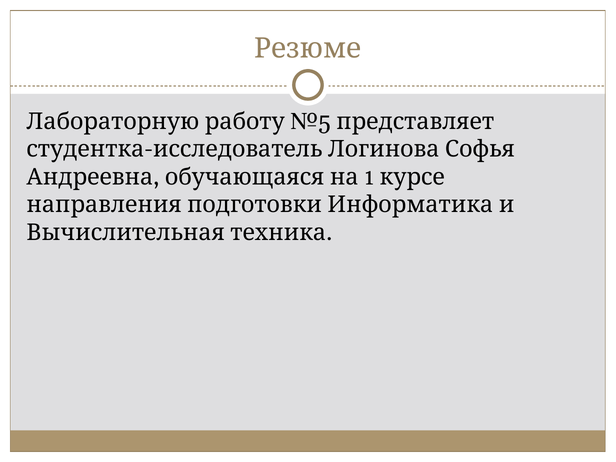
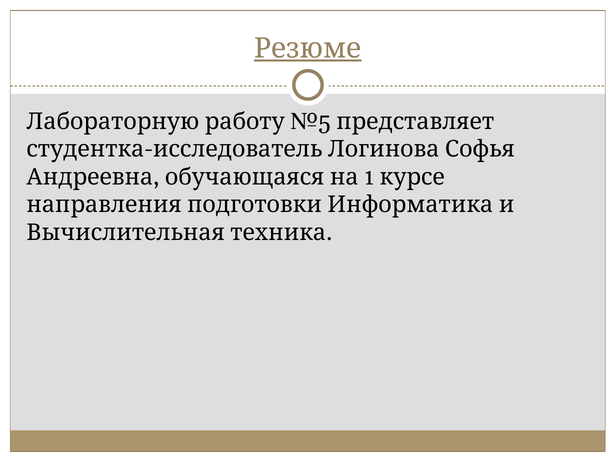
Резюме underline: none -> present
